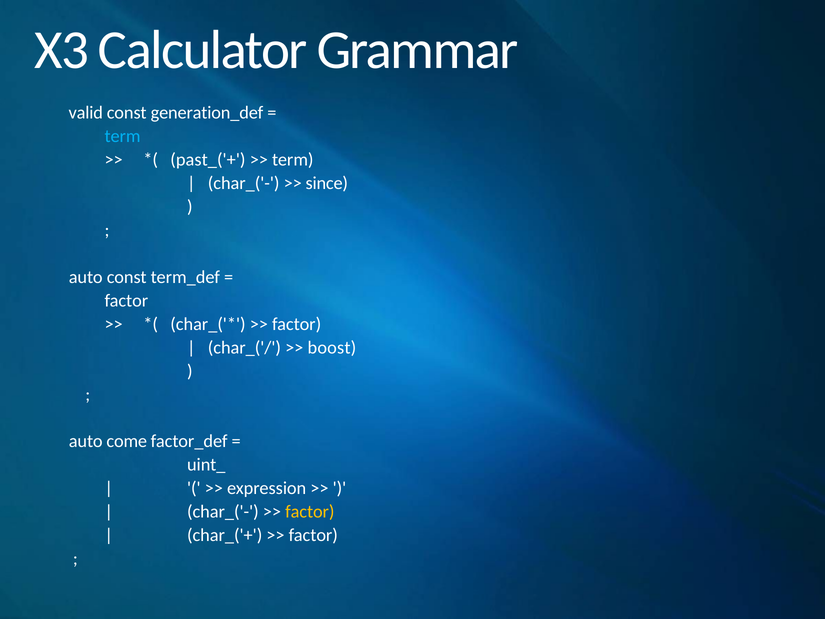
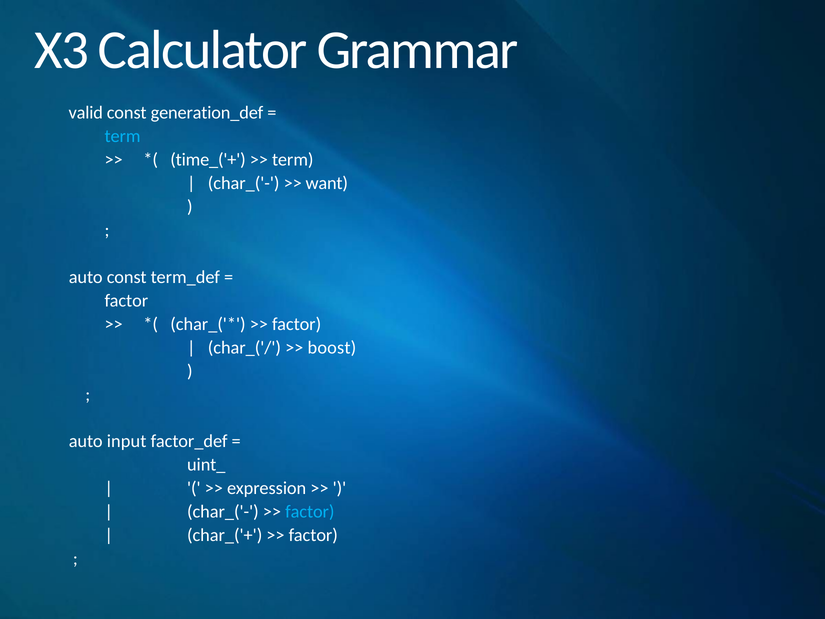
past_('+: past_('+ -> time_('+
since: since -> want
come: come -> input
factor at (310, 512) colour: yellow -> light blue
